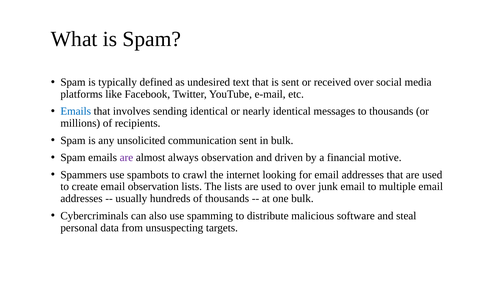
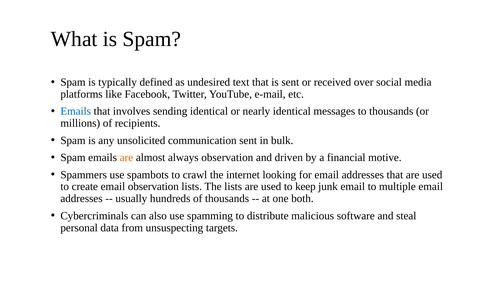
are at (126, 157) colour: purple -> orange
to over: over -> keep
one bulk: bulk -> both
